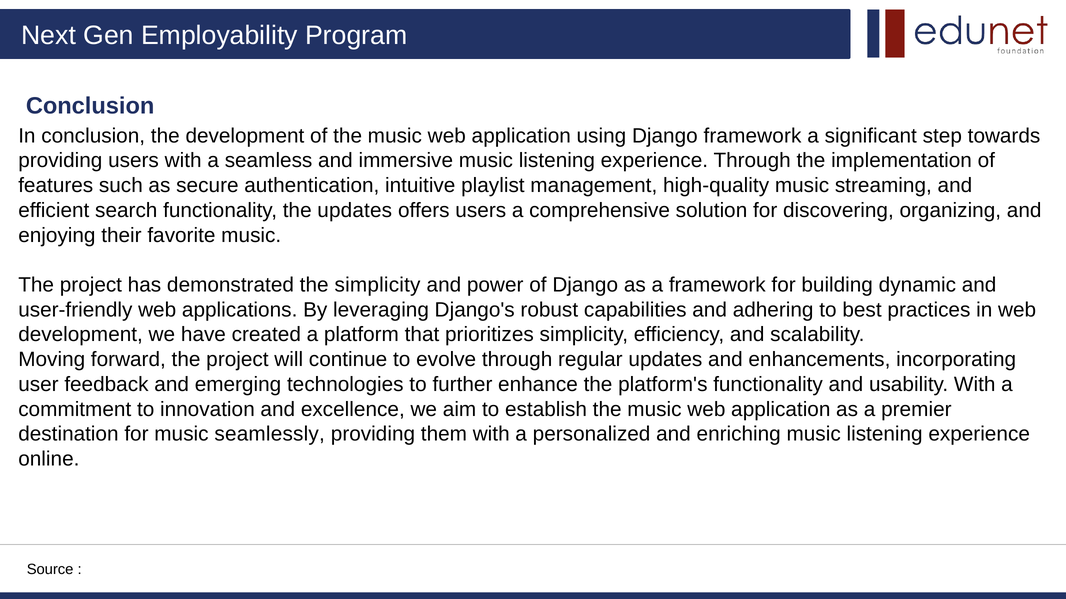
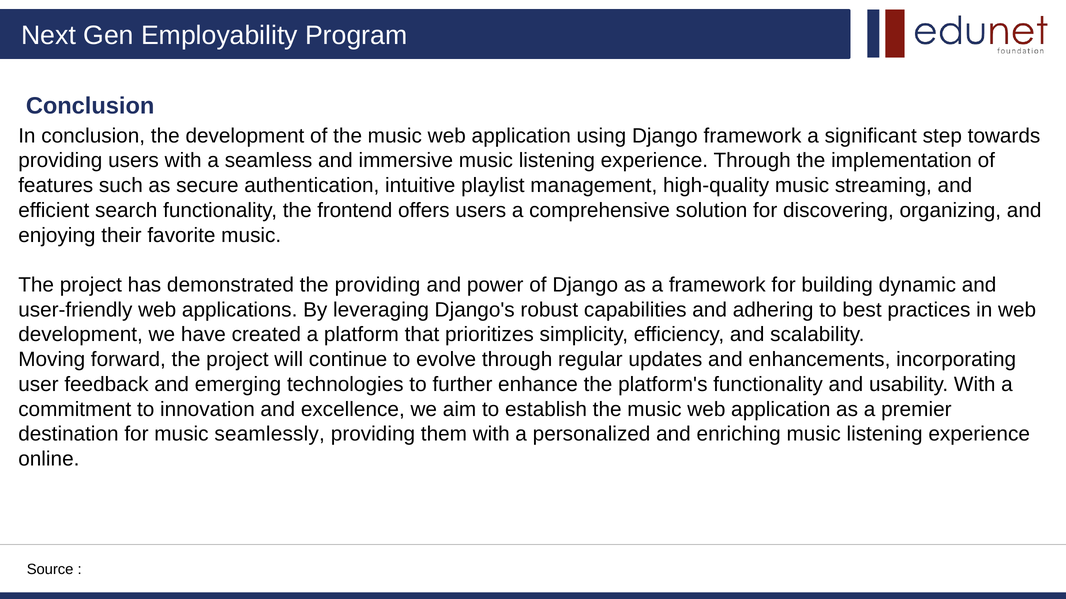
the updates: updates -> frontend
the simplicity: simplicity -> providing
